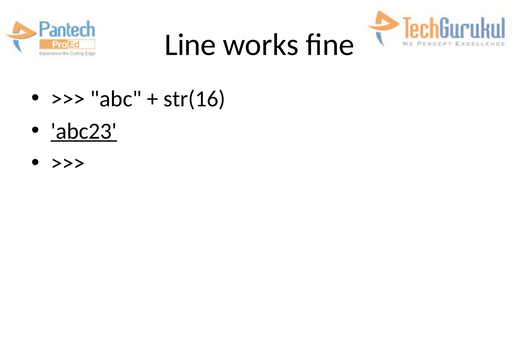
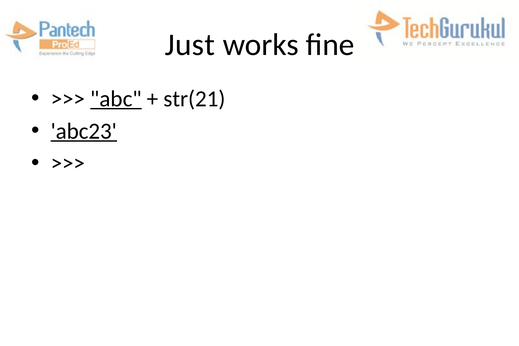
Line: Line -> Just
abc underline: none -> present
str(16: str(16 -> str(21
